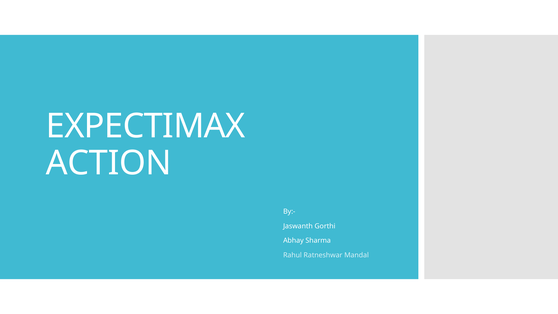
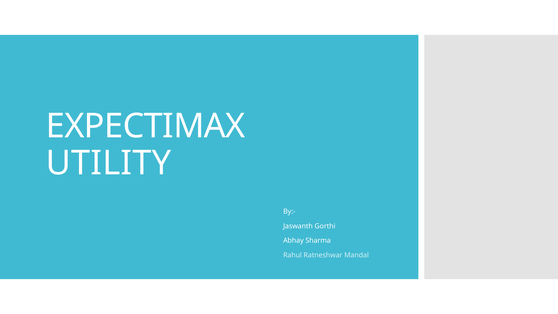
ACTION: ACTION -> UTILITY
